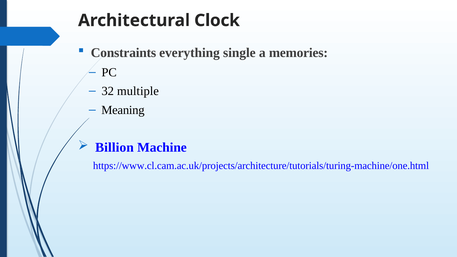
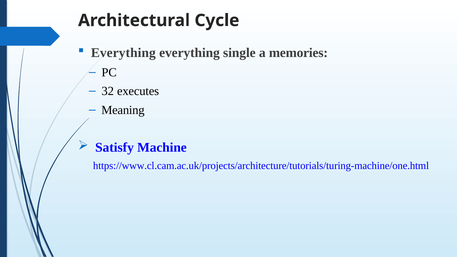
Clock: Clock -> Cycle
Constraints at (123, 53): Constraints -> Everything
multiple: multiple -> executes
Billion: Billion -> Satisfy
